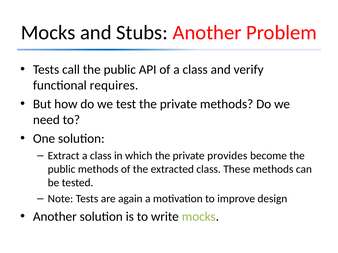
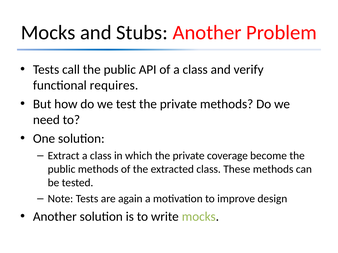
provides: provides -> coverage
